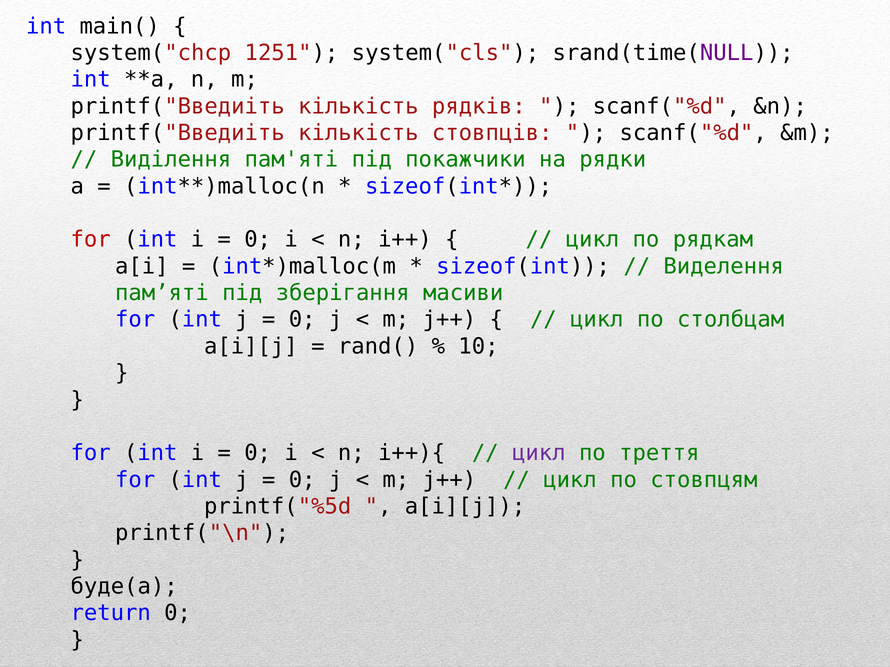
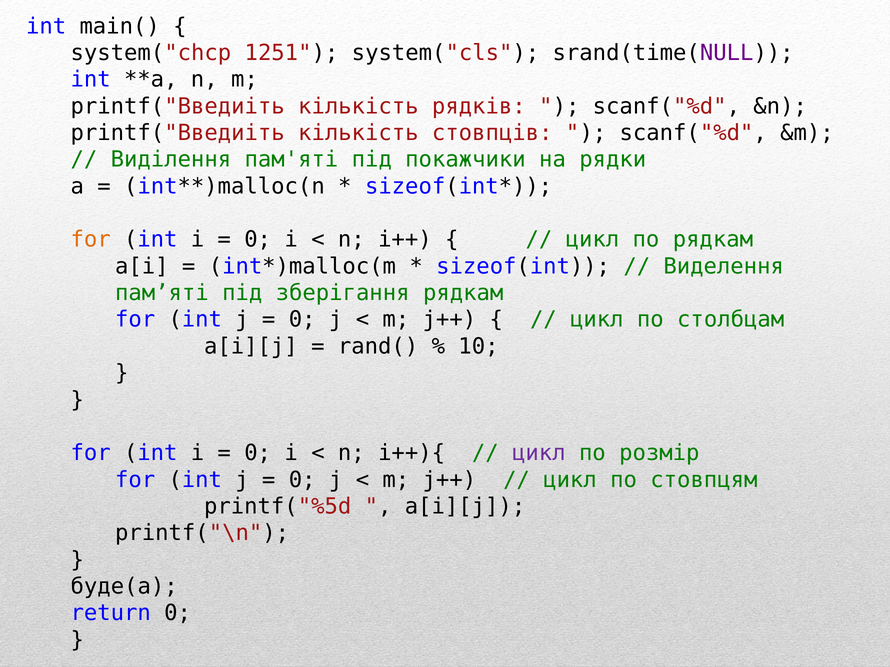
for at (91, 240) colour: red -> orange
зберігання масиви: масиви -> рядкам
треття: треття -> розмір
